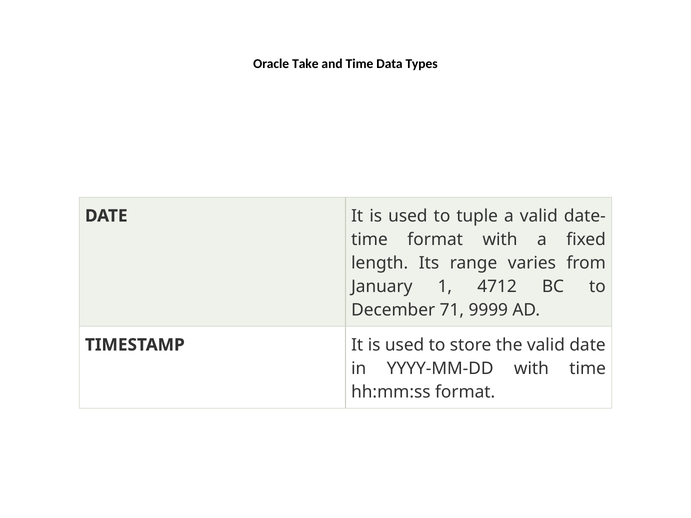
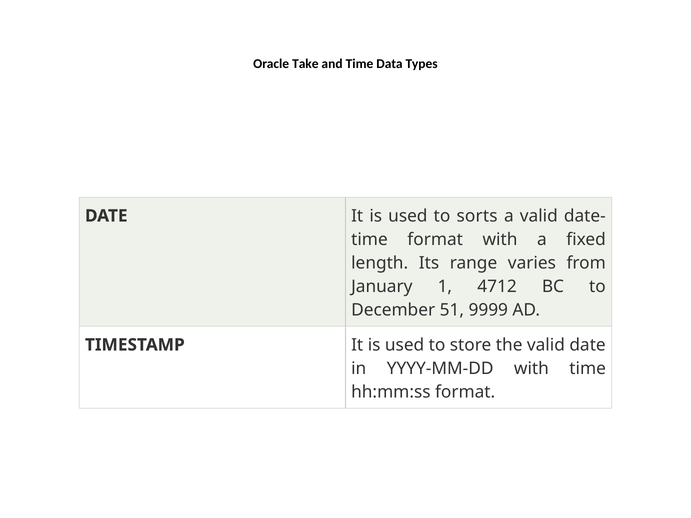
tuple: tuple -> sorts
71: 71 -> 51
